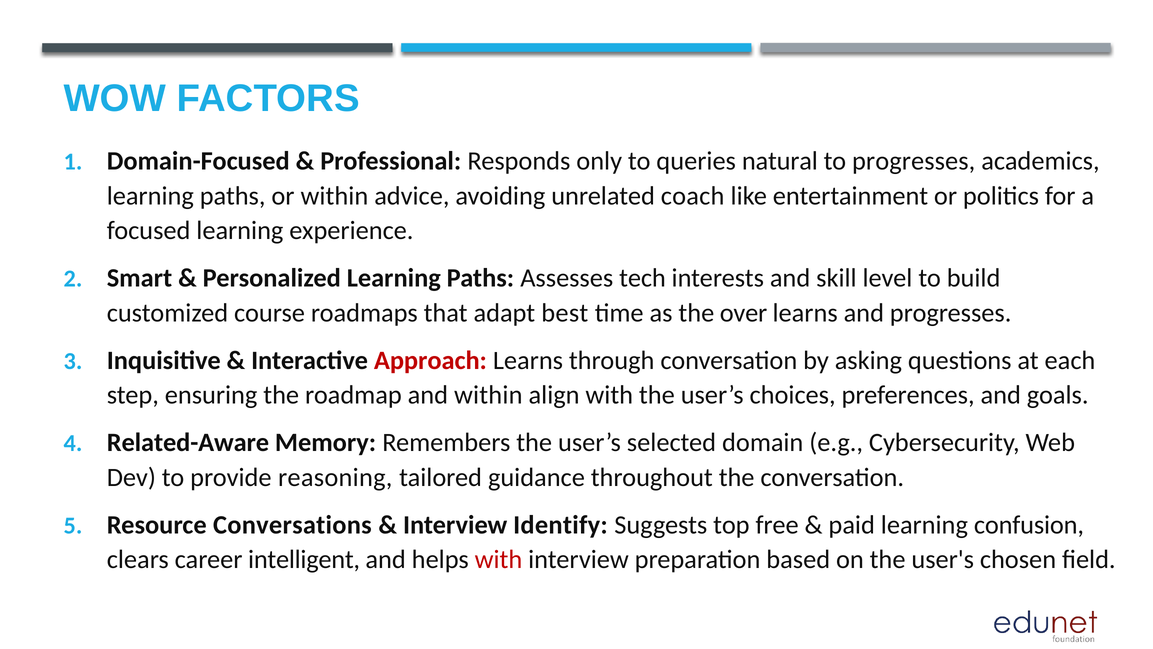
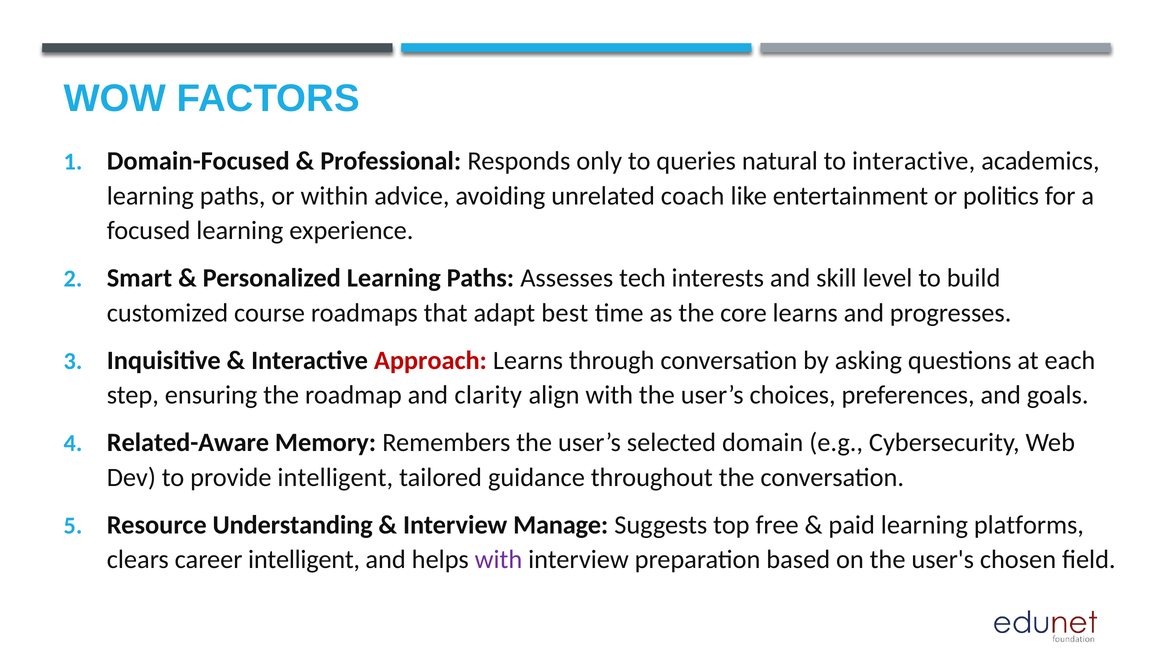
to progresses: progresses -> interactive
over: over -> core
and within: within -> clarity
provide reasoning: reasoning -> intelligent
Conversations: Conversations -> Understanding
Identify: Identify -> Manage
confusion: confusion -> platforms
with at (499, 559) colour: red -> purple
